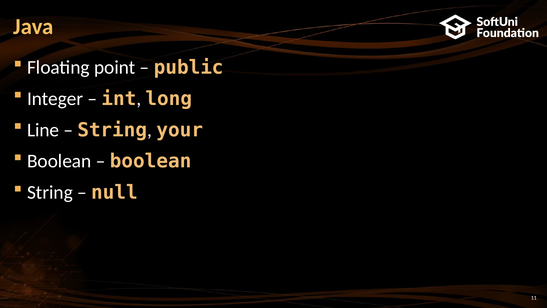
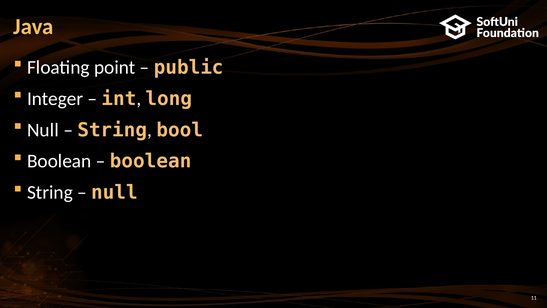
Line at (43, 130): Line -> Null
your: your -> bool
